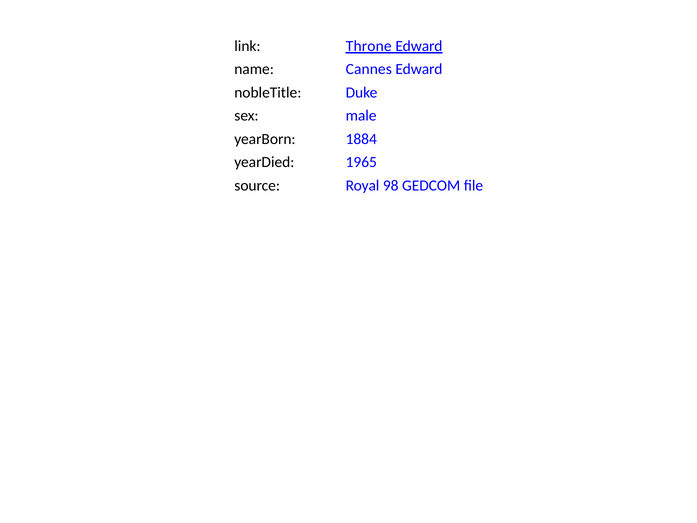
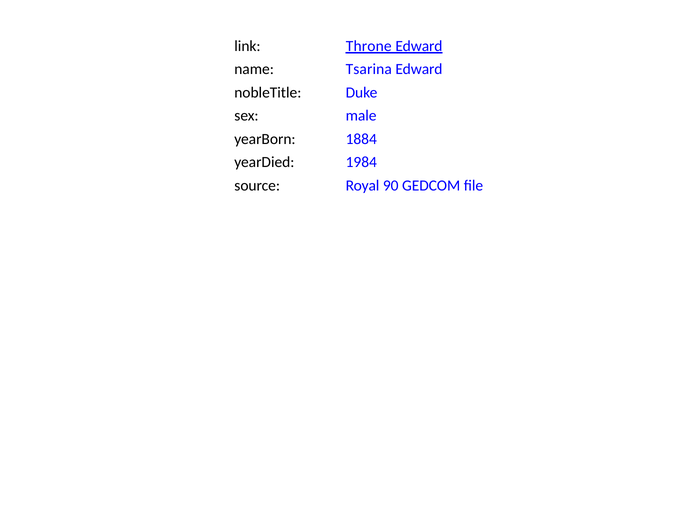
Cannes: Cannes -> Tsarina
1965: 1965 -> 1984
98: 98 -> 90
